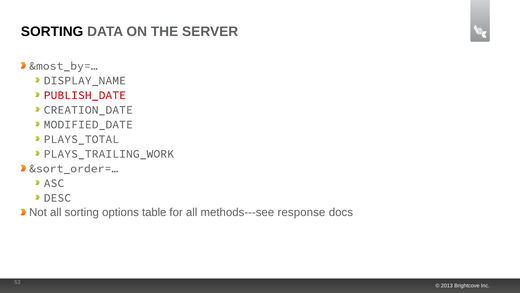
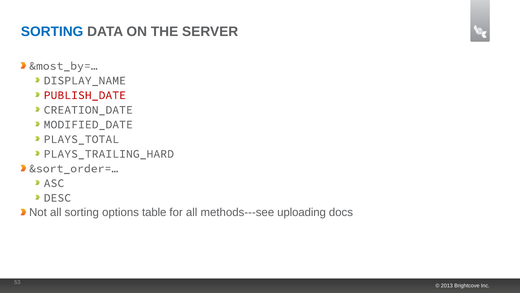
SORTING at (52, 32) colour: black -> blue
PLAYS_TRAILING_WORK: PLAYS_TRAILING_WORK -> PLAYS_TRAILING_HARD
response: response -> uploading
